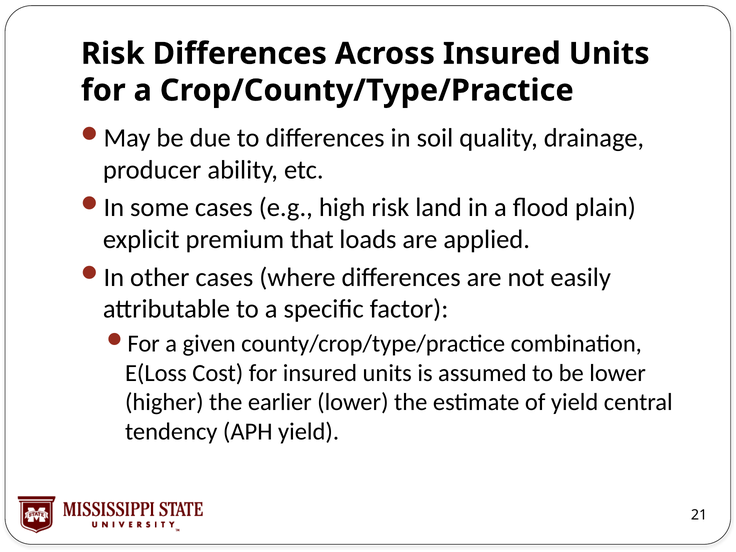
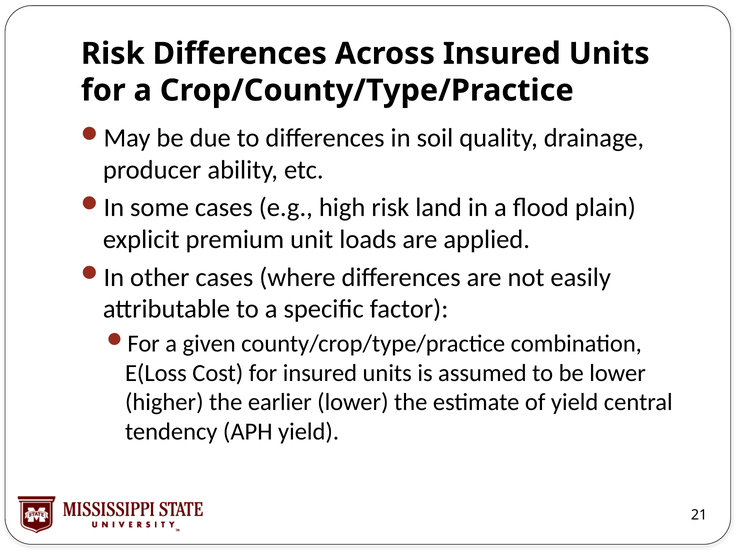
that: that -> unit
